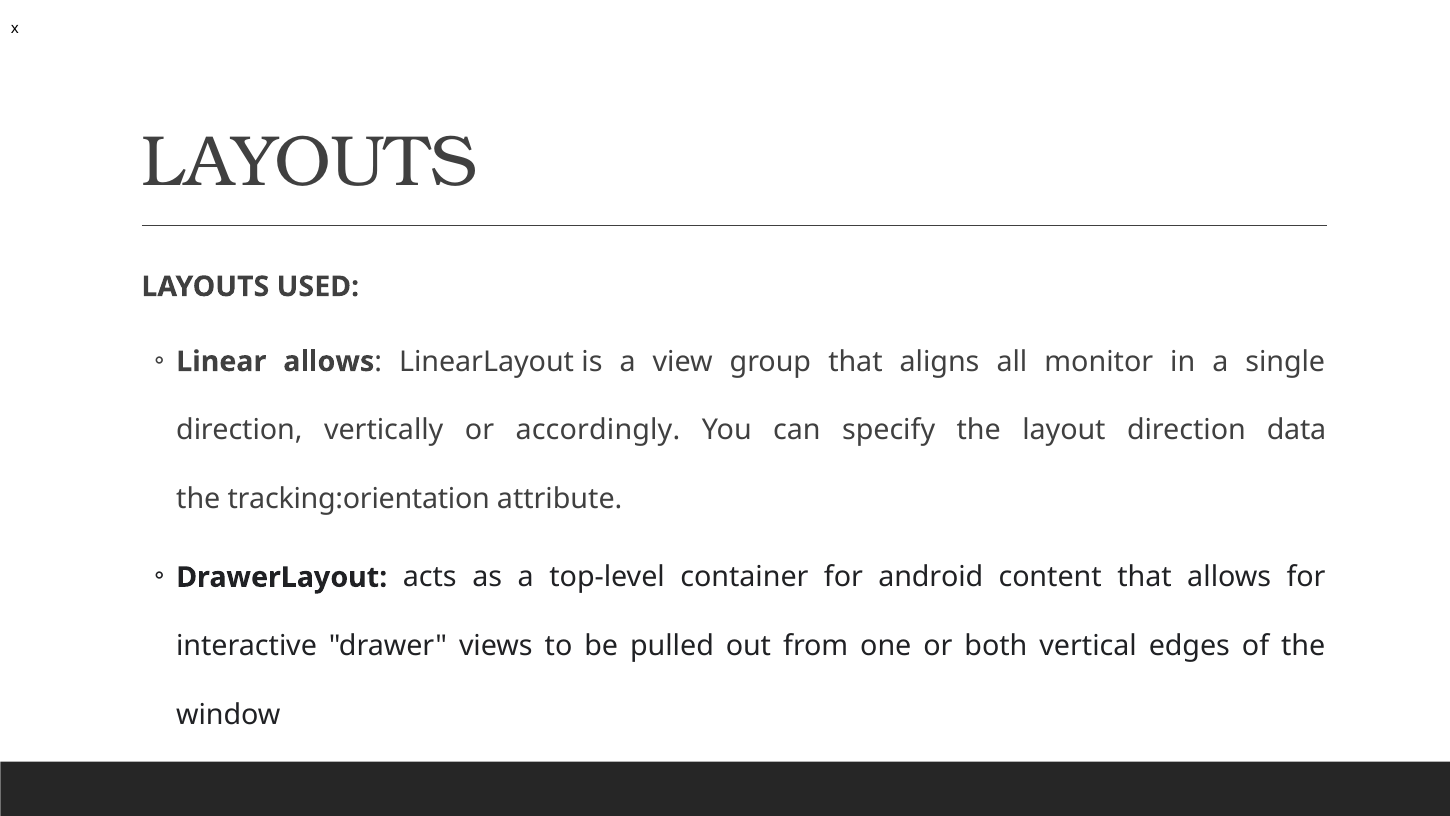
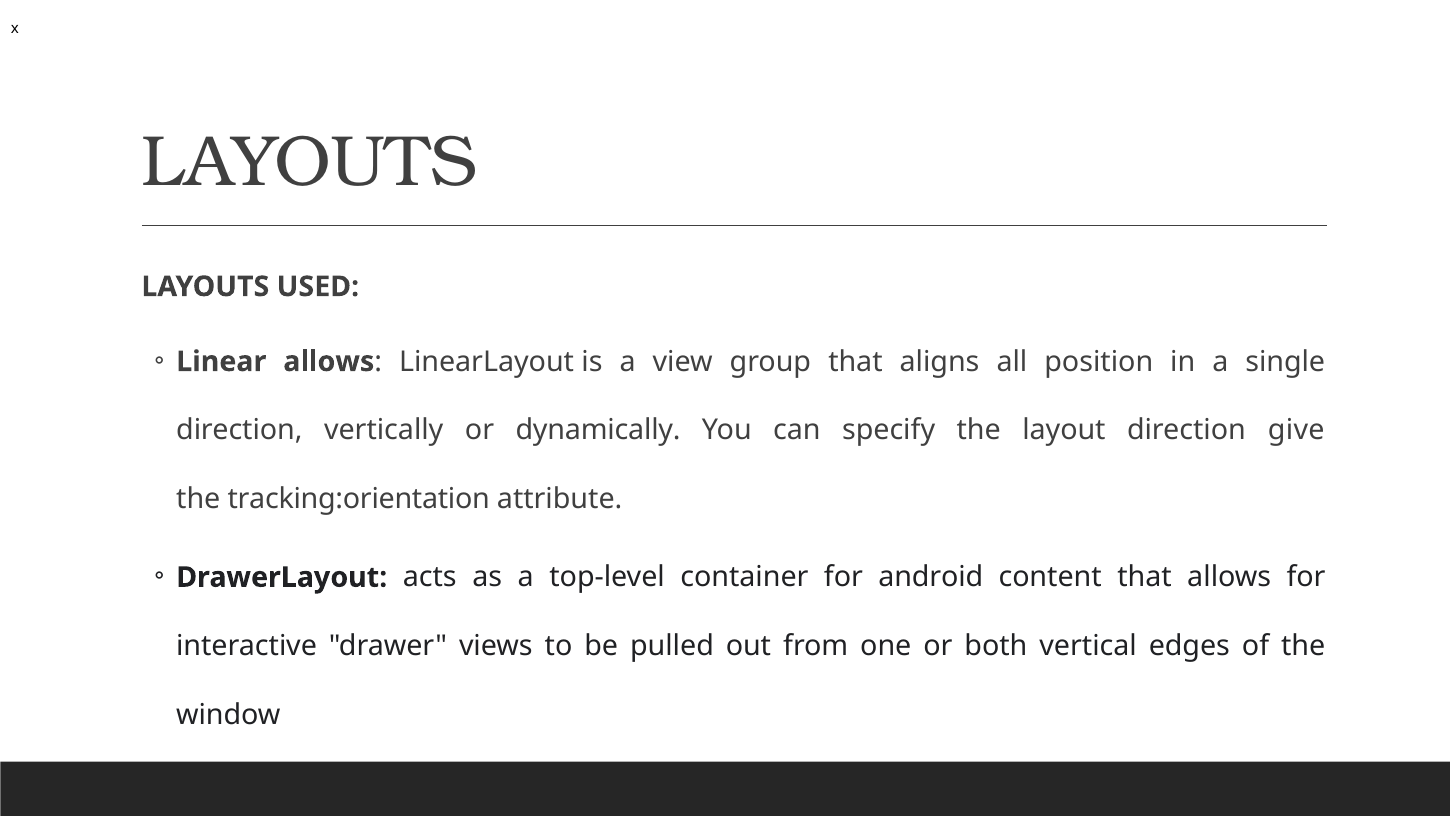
monitor: monitor -> position
accordingly: accordingly -> dynamically
data: data -> give
